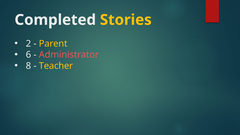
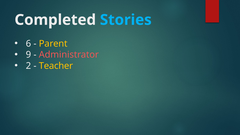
Stories colour: yellow -> light blue
2: 2 -> 6
6: 6 -> 9
8: 8 -> 2
